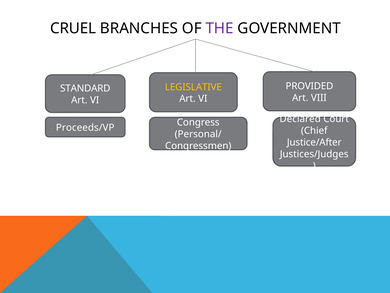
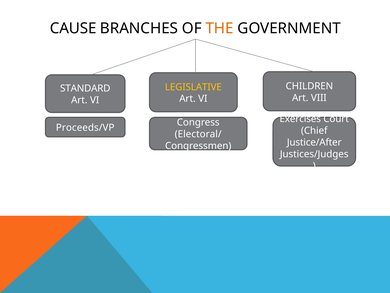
CRUEL: CRUEL -> CAUSE
THE colour: purple -> orange
PROVIDED: PROVIDED -> CHILDREN
Declared: Declared -> Exercises
Personal/: Personal/ -> Electoral/
